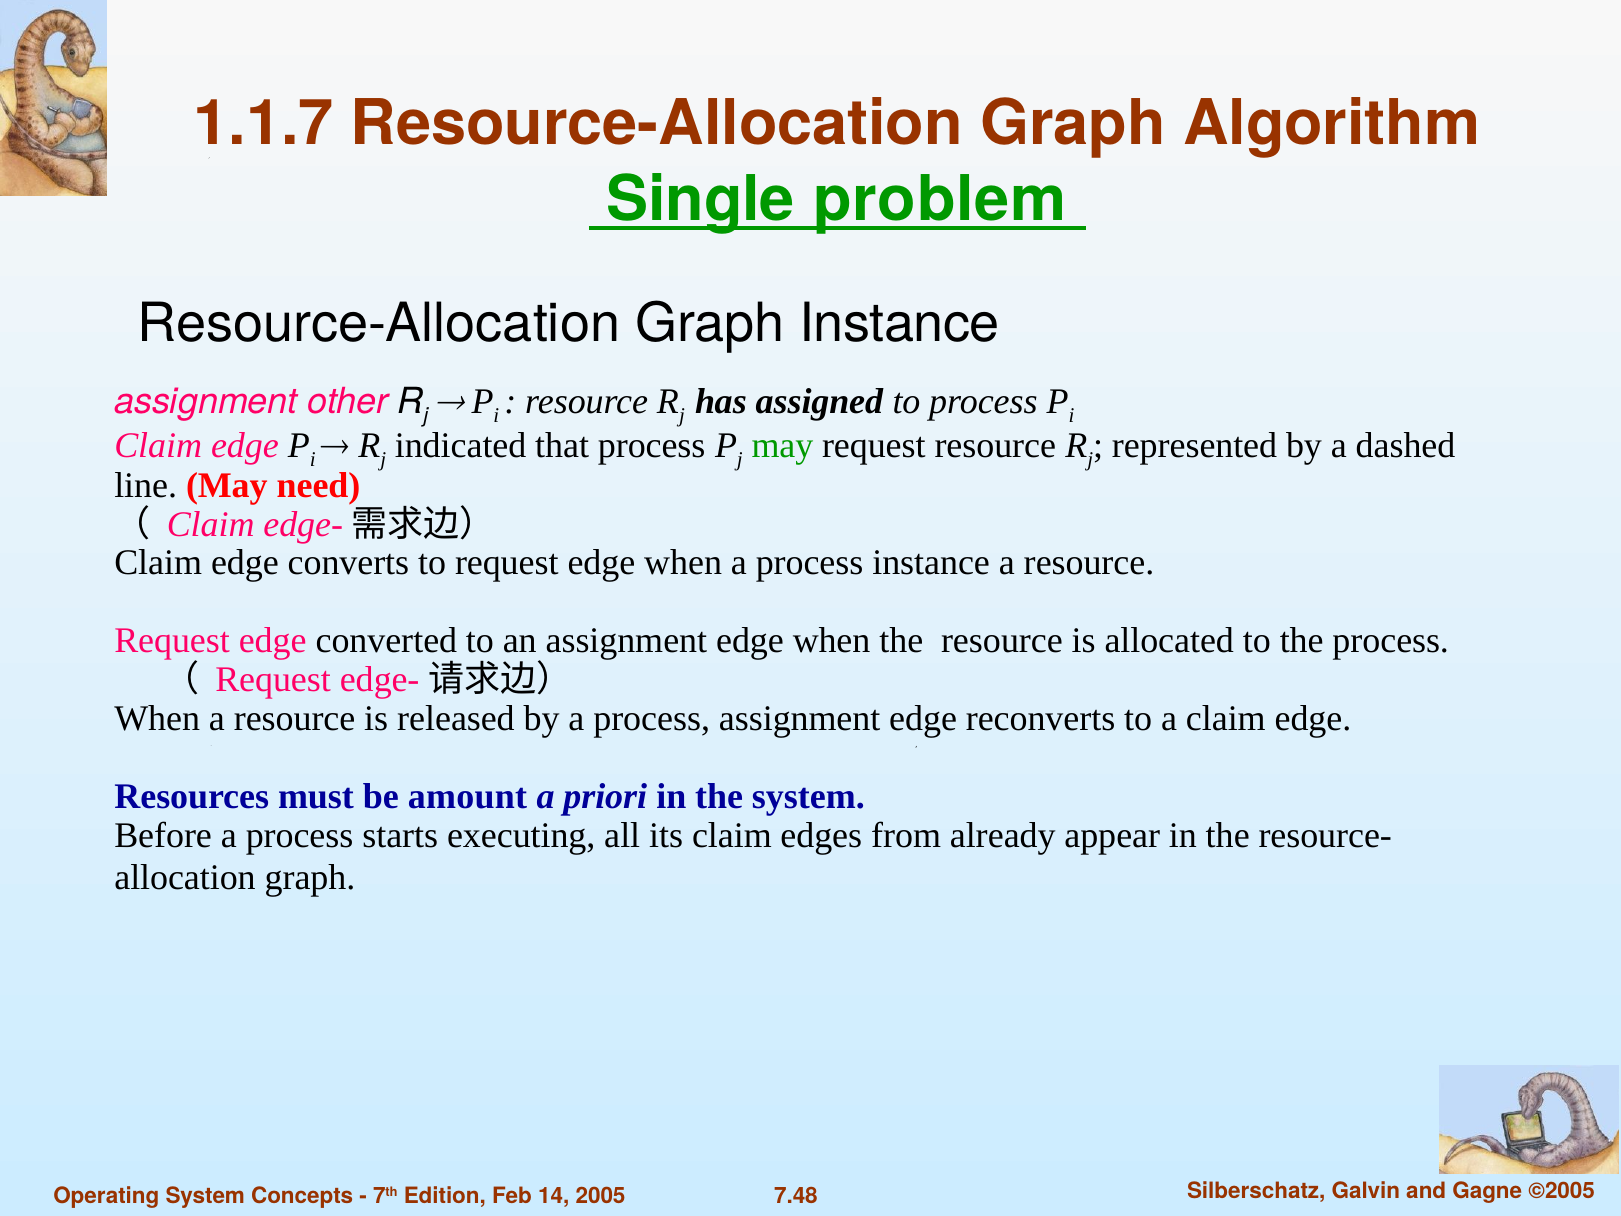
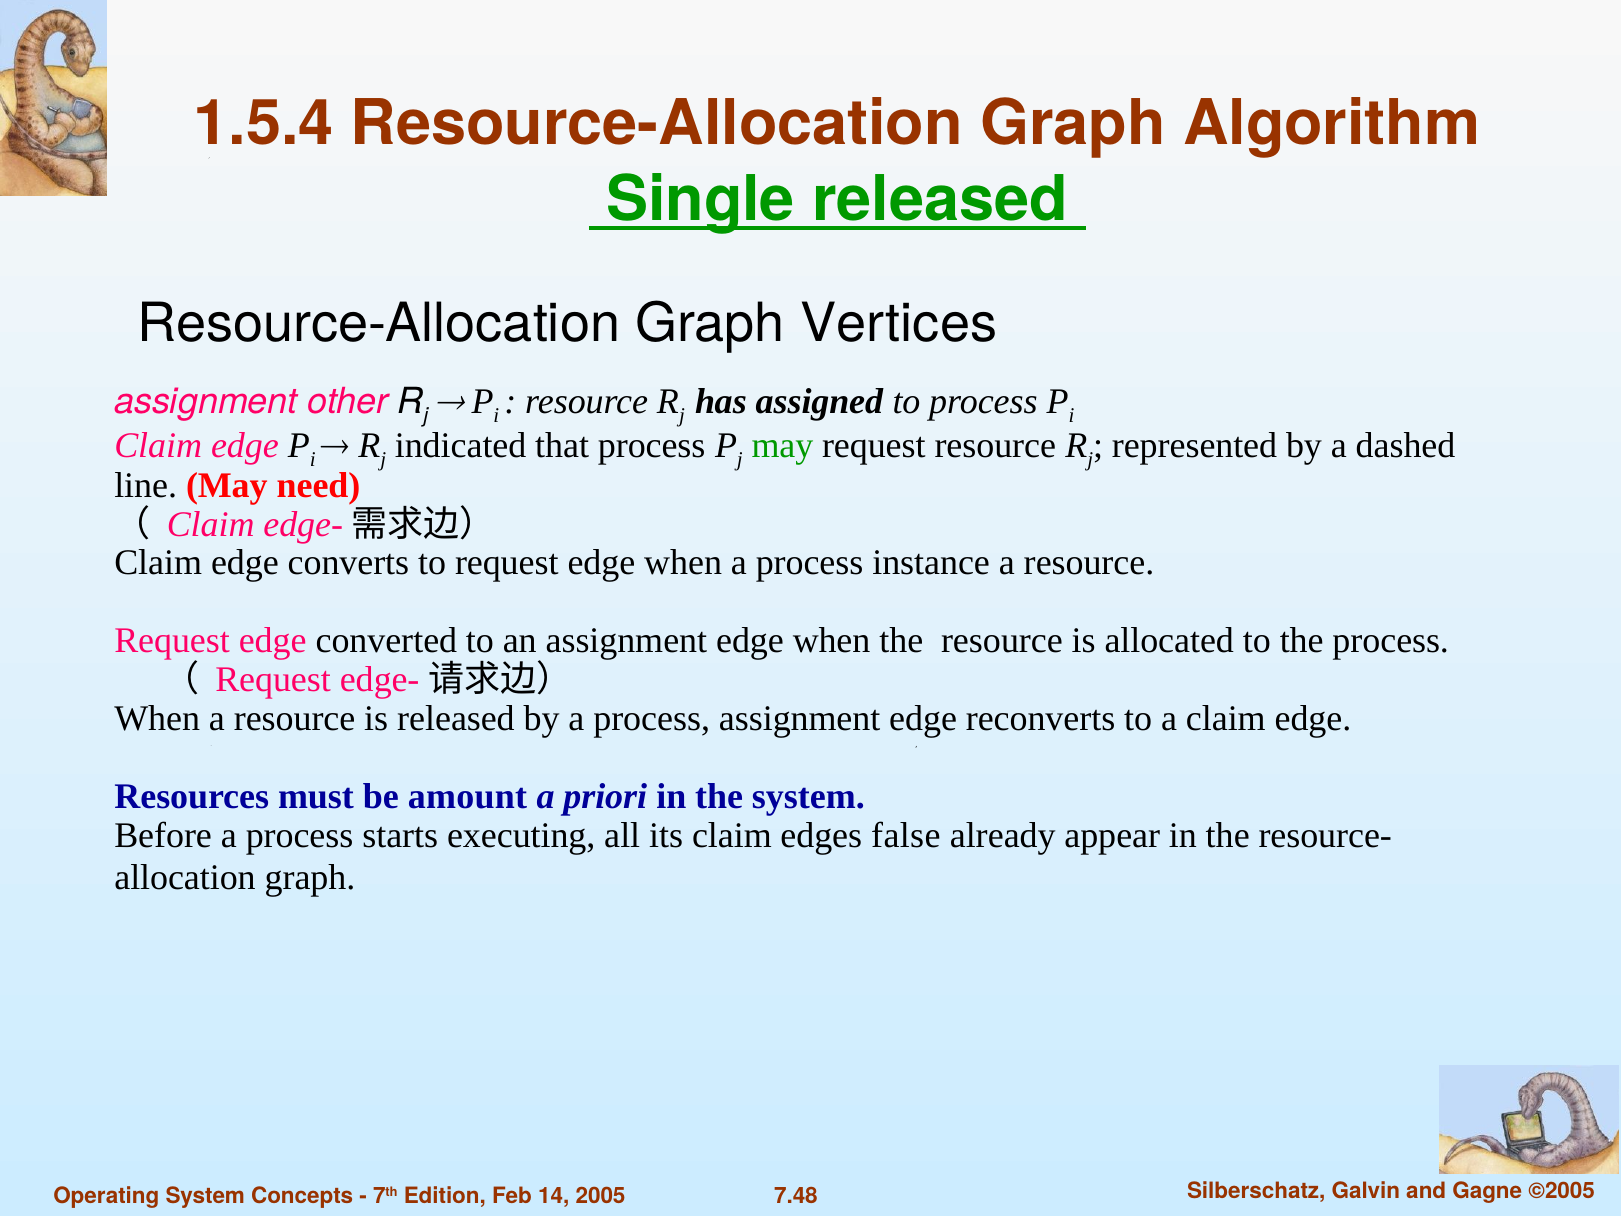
1.1.7: 1.1.7 -> 1.5.4
Single problem: problem -> released
Graph Instance: Instance -> Vertices
from: from -> false
